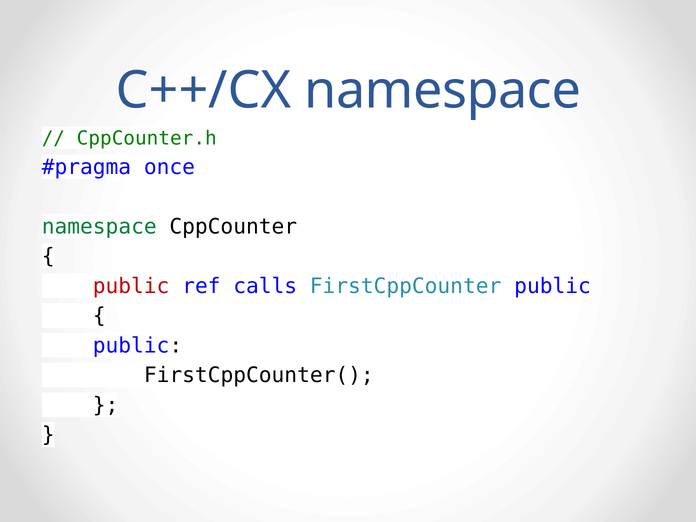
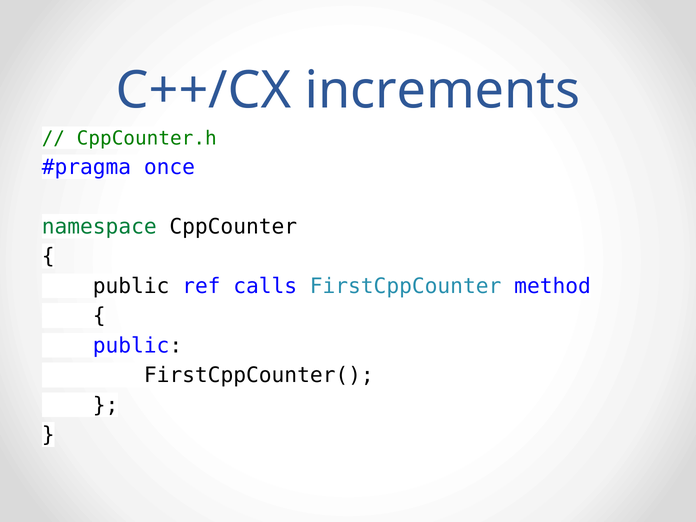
C++/CX namespace: namespace -> increments
public at (131, 286) colour: red -> black
FirstCppCounter public: public -> method
